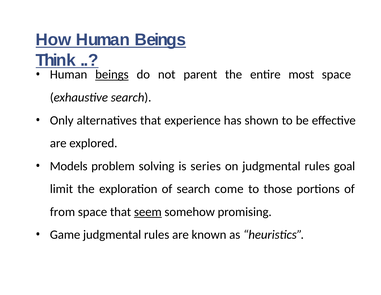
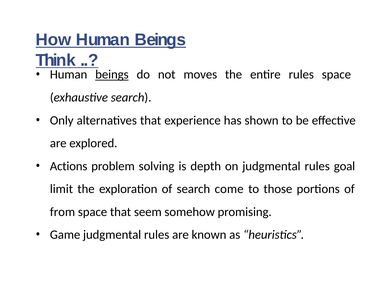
parent: parent -> moves
entire most: most -> rules
Models: Models -> Actions
series: series -> depth
seem underline: present -> none
